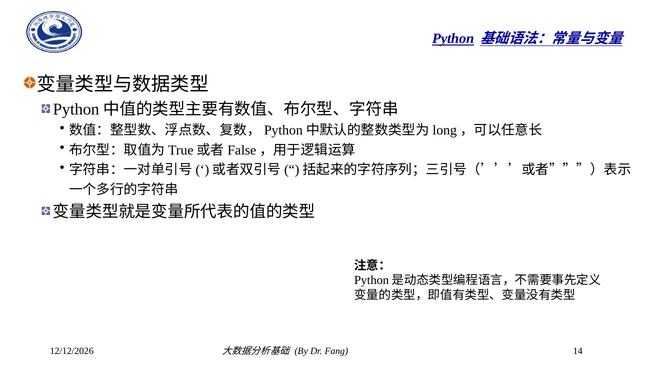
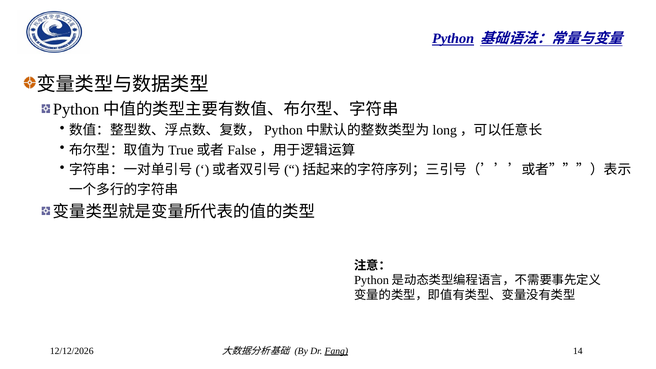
Fang underline: none -> present
